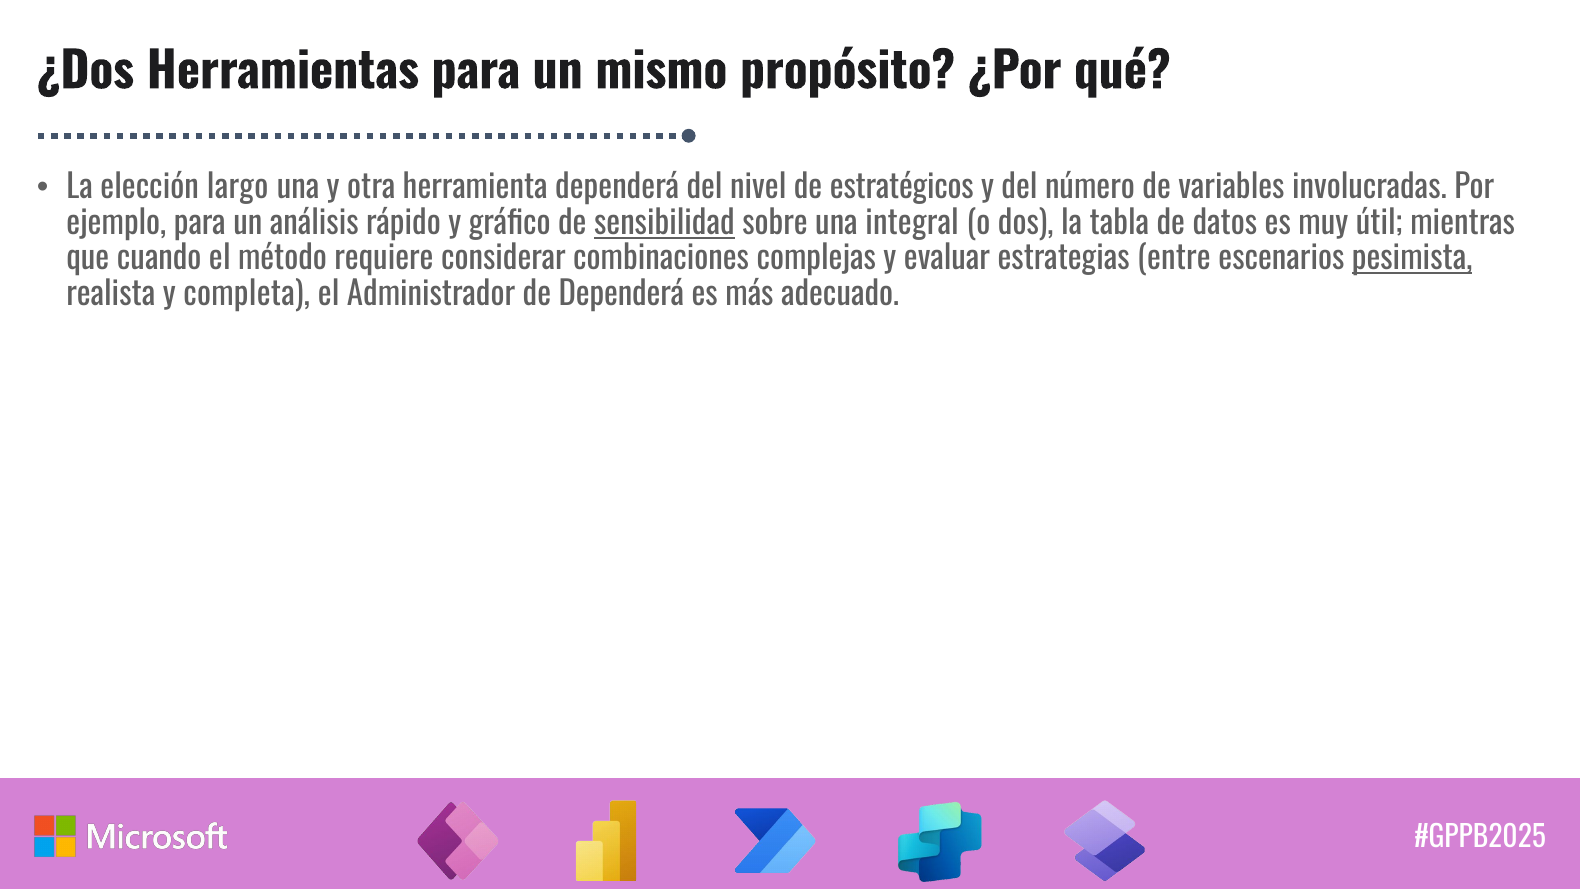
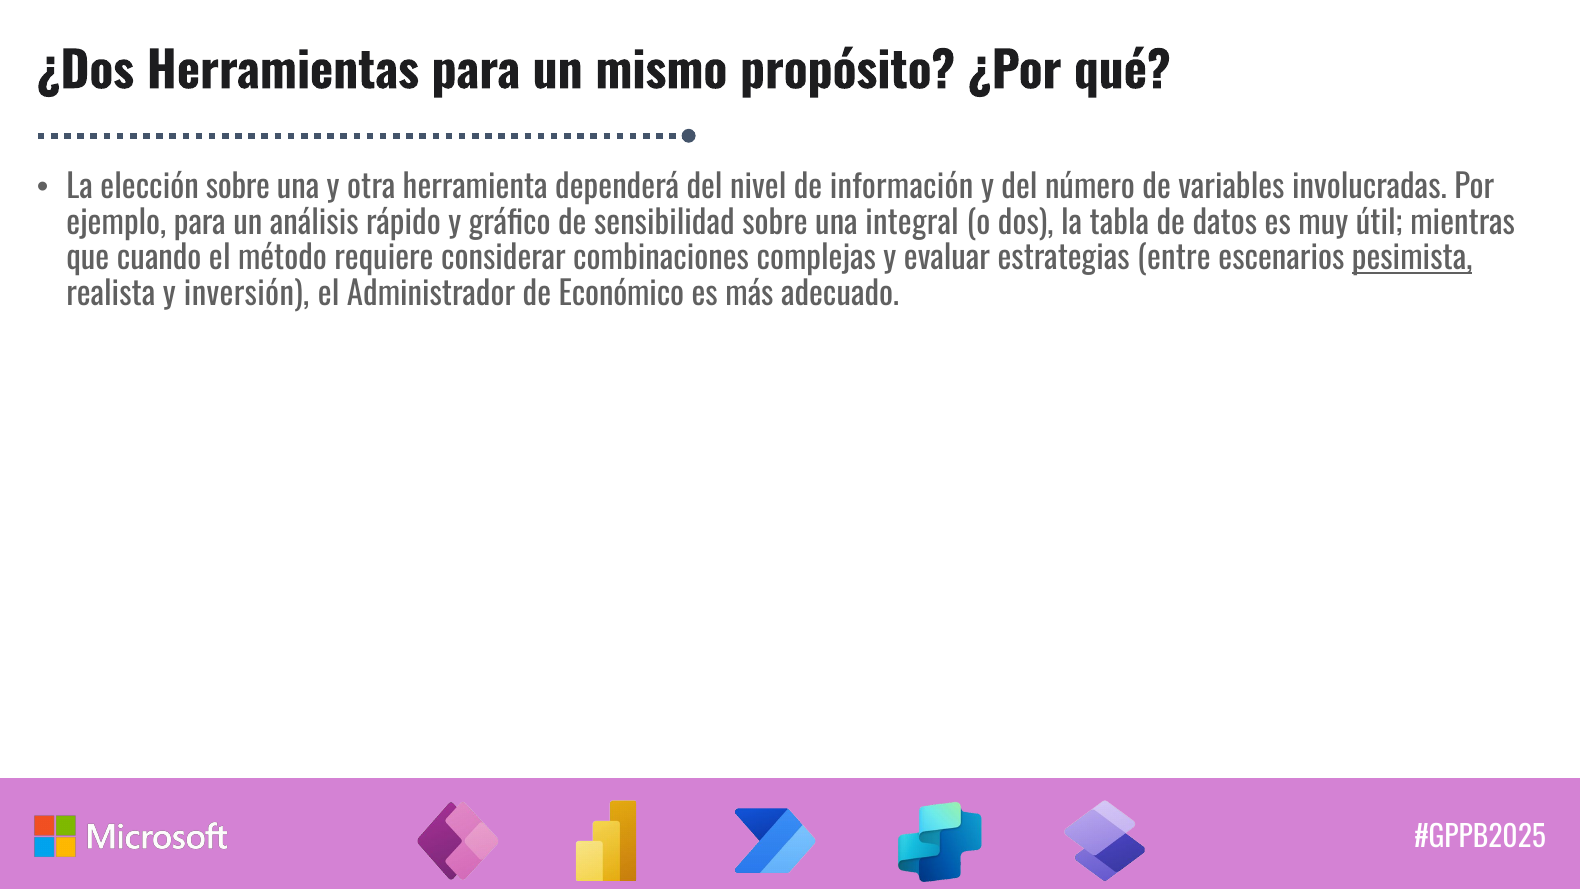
elección largo: largo -> sobre
estratégicos: estratégicos -> información
sensibilidad underline: present -> none
completa: completa -> inversión
de Dependerá: Dependerá -> Económico
